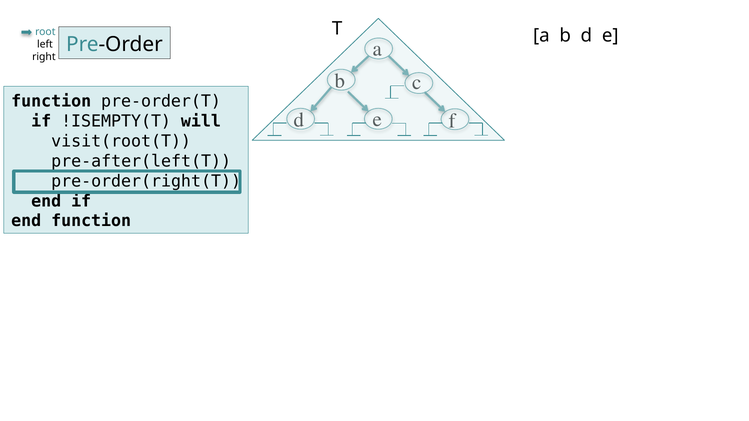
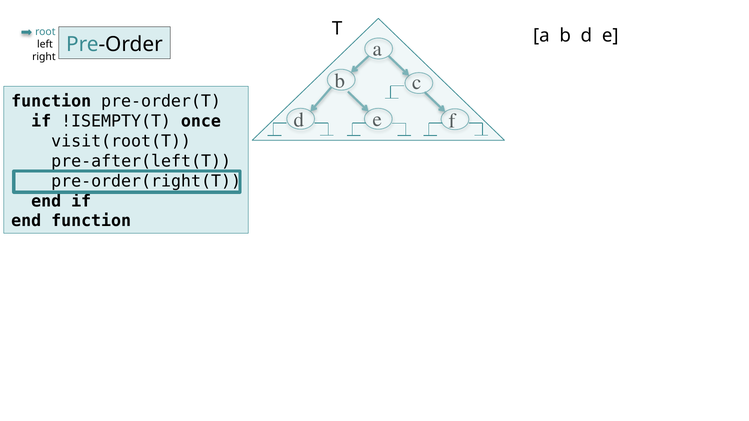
will: will -> once
